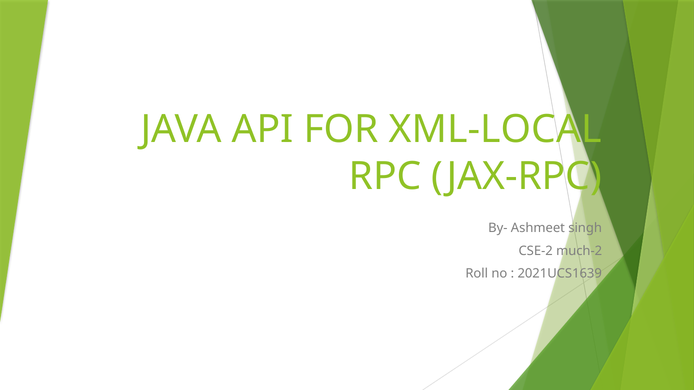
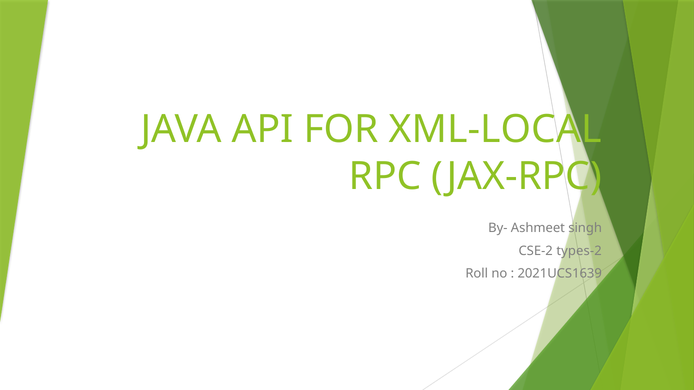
much-2: much-2 -> types-2
